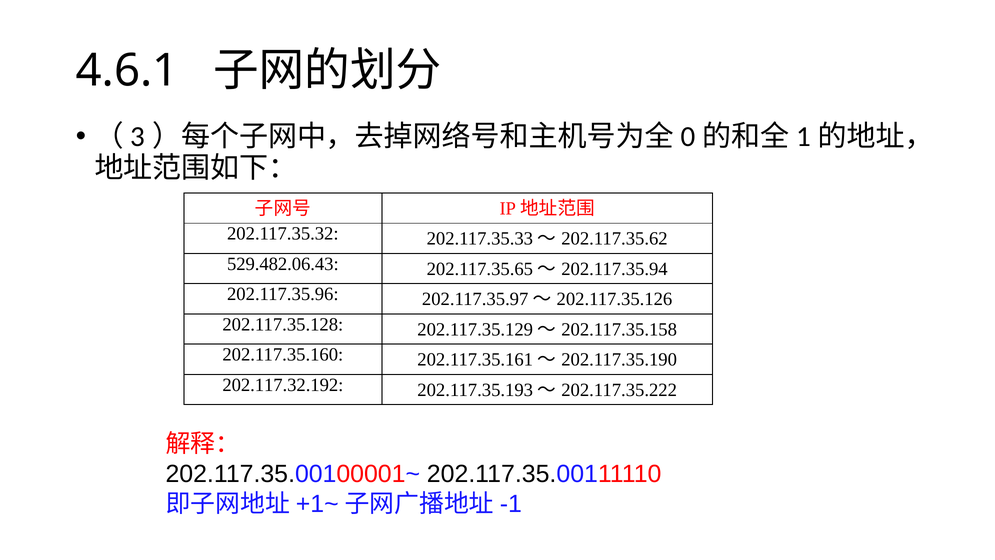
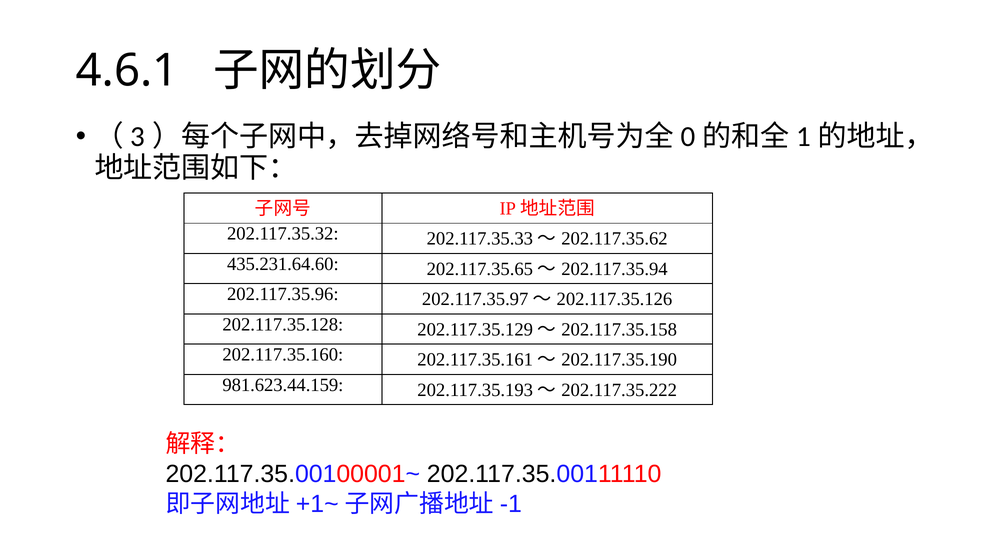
529.482.06.43: 529.482.06.43 -> 435.231.64.60
202.117.32.192: 202.117.32.192 -> 981.623.44.159
